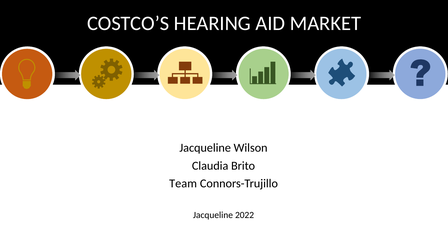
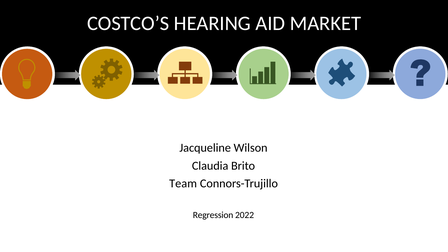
Jacqueline at (213, 215): Jacqueline -> Regression
